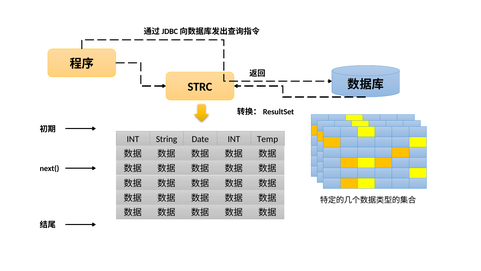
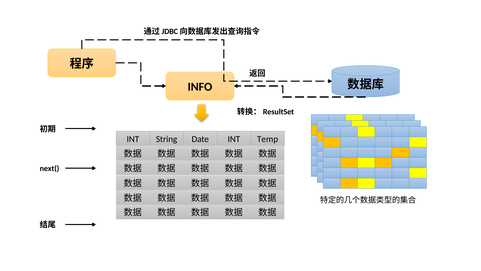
STRC: STRC -> INFO
